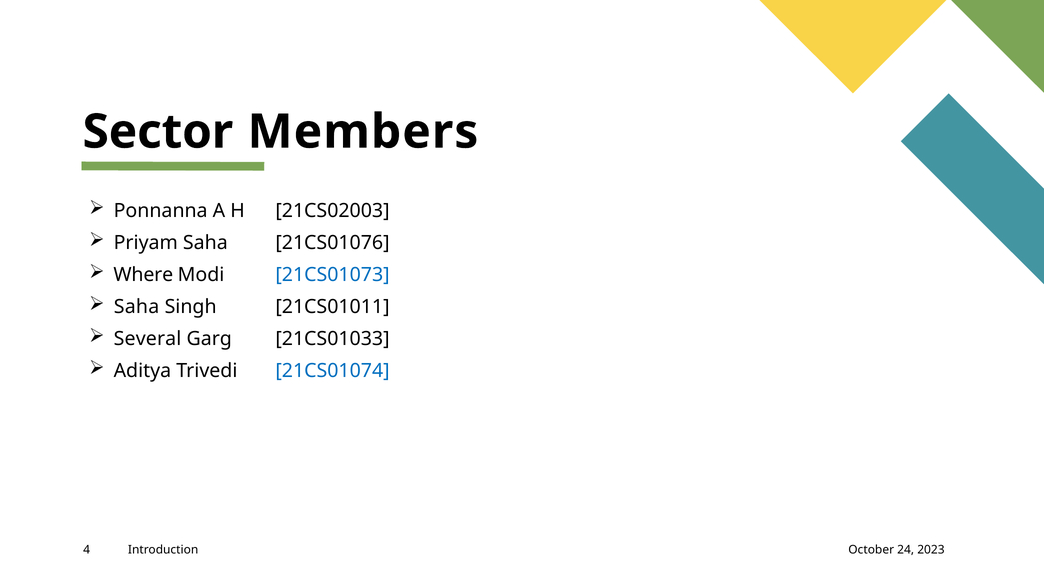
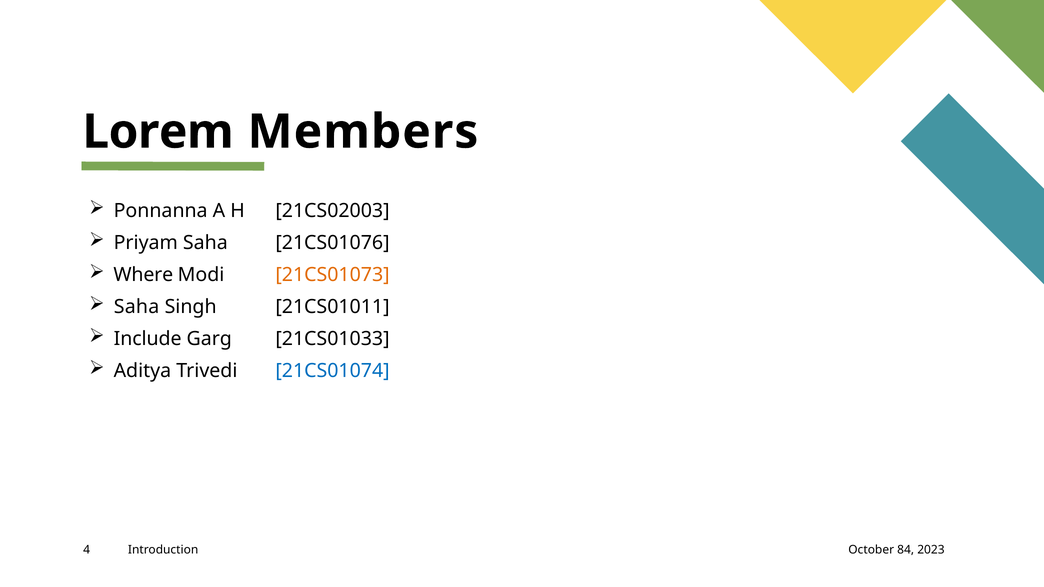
Sector: Sector -> Lorem
21CS01073 colour: blue -> orange
Several: Several -> Include
24: 24 -> 84
